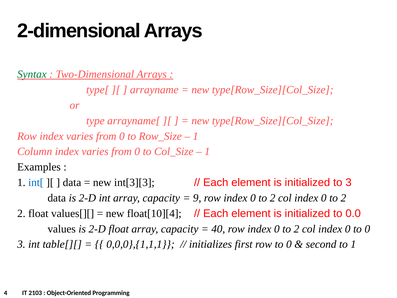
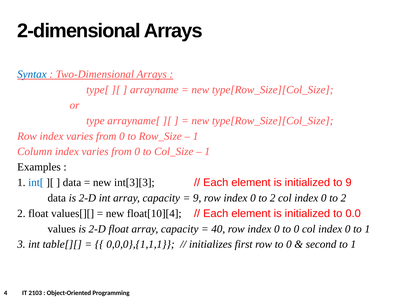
Syntax colour: green -> blue
to 3: 3 -> 9
2 at (296, 229): 2 -> 0
0 to 0: 0 -> 1
